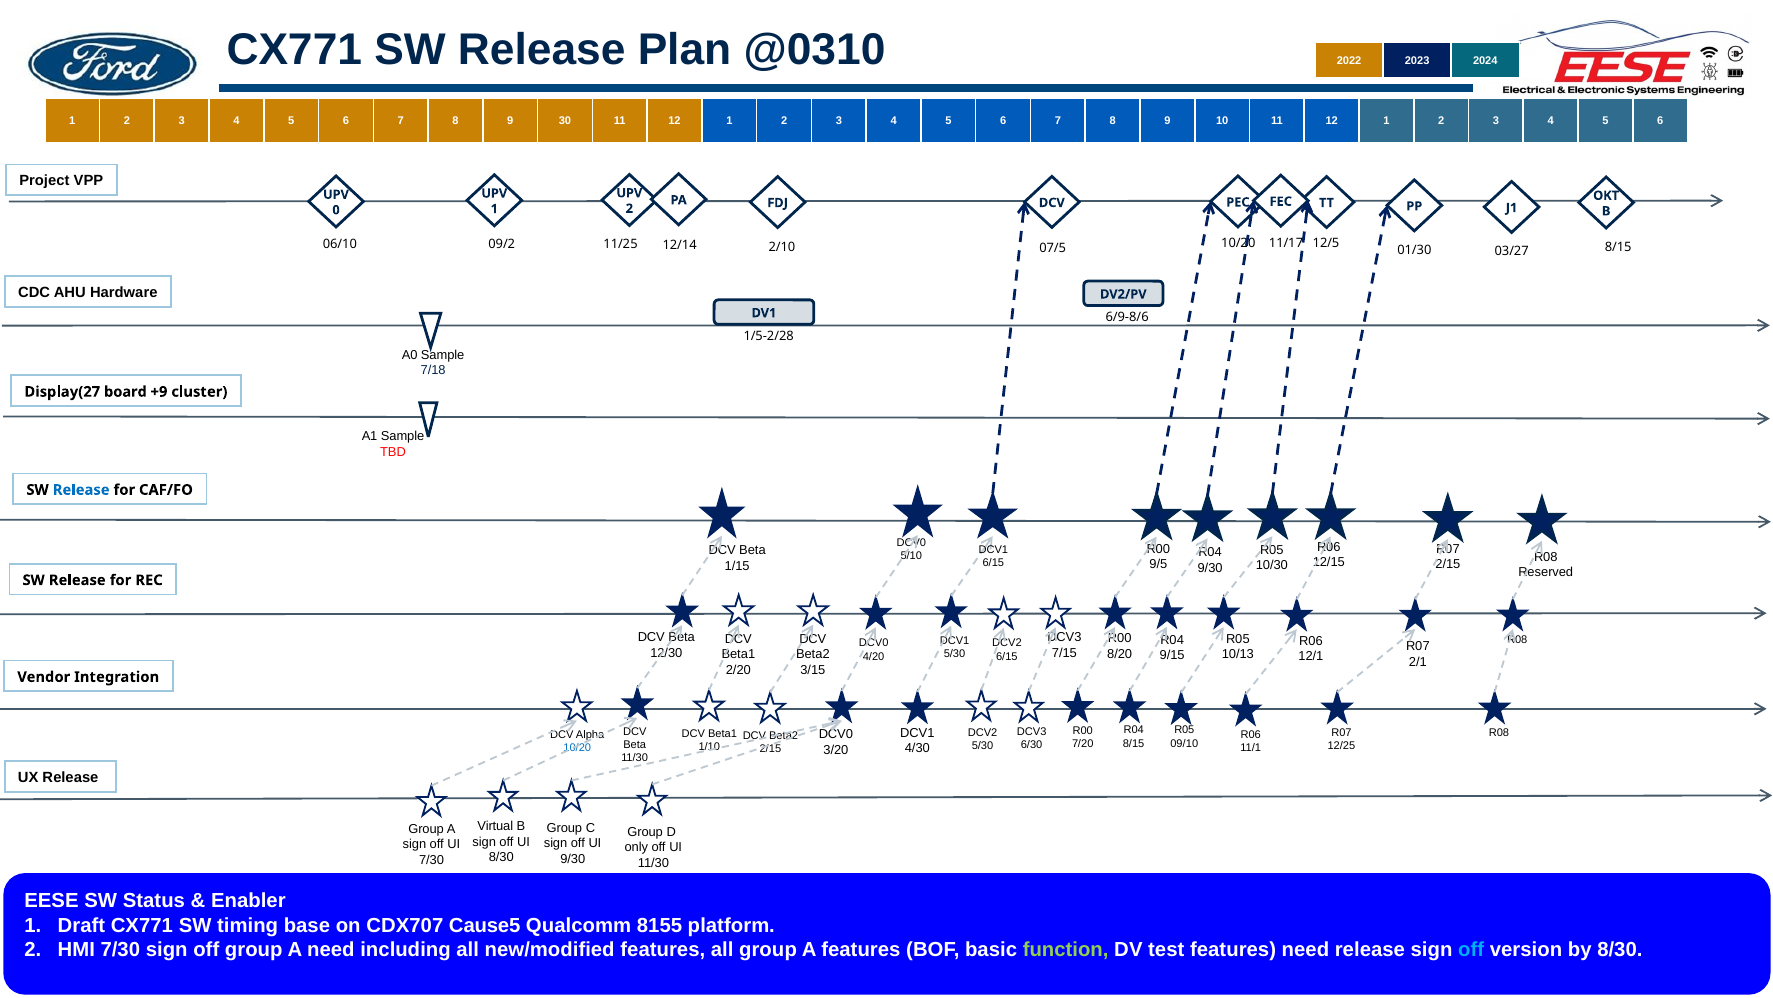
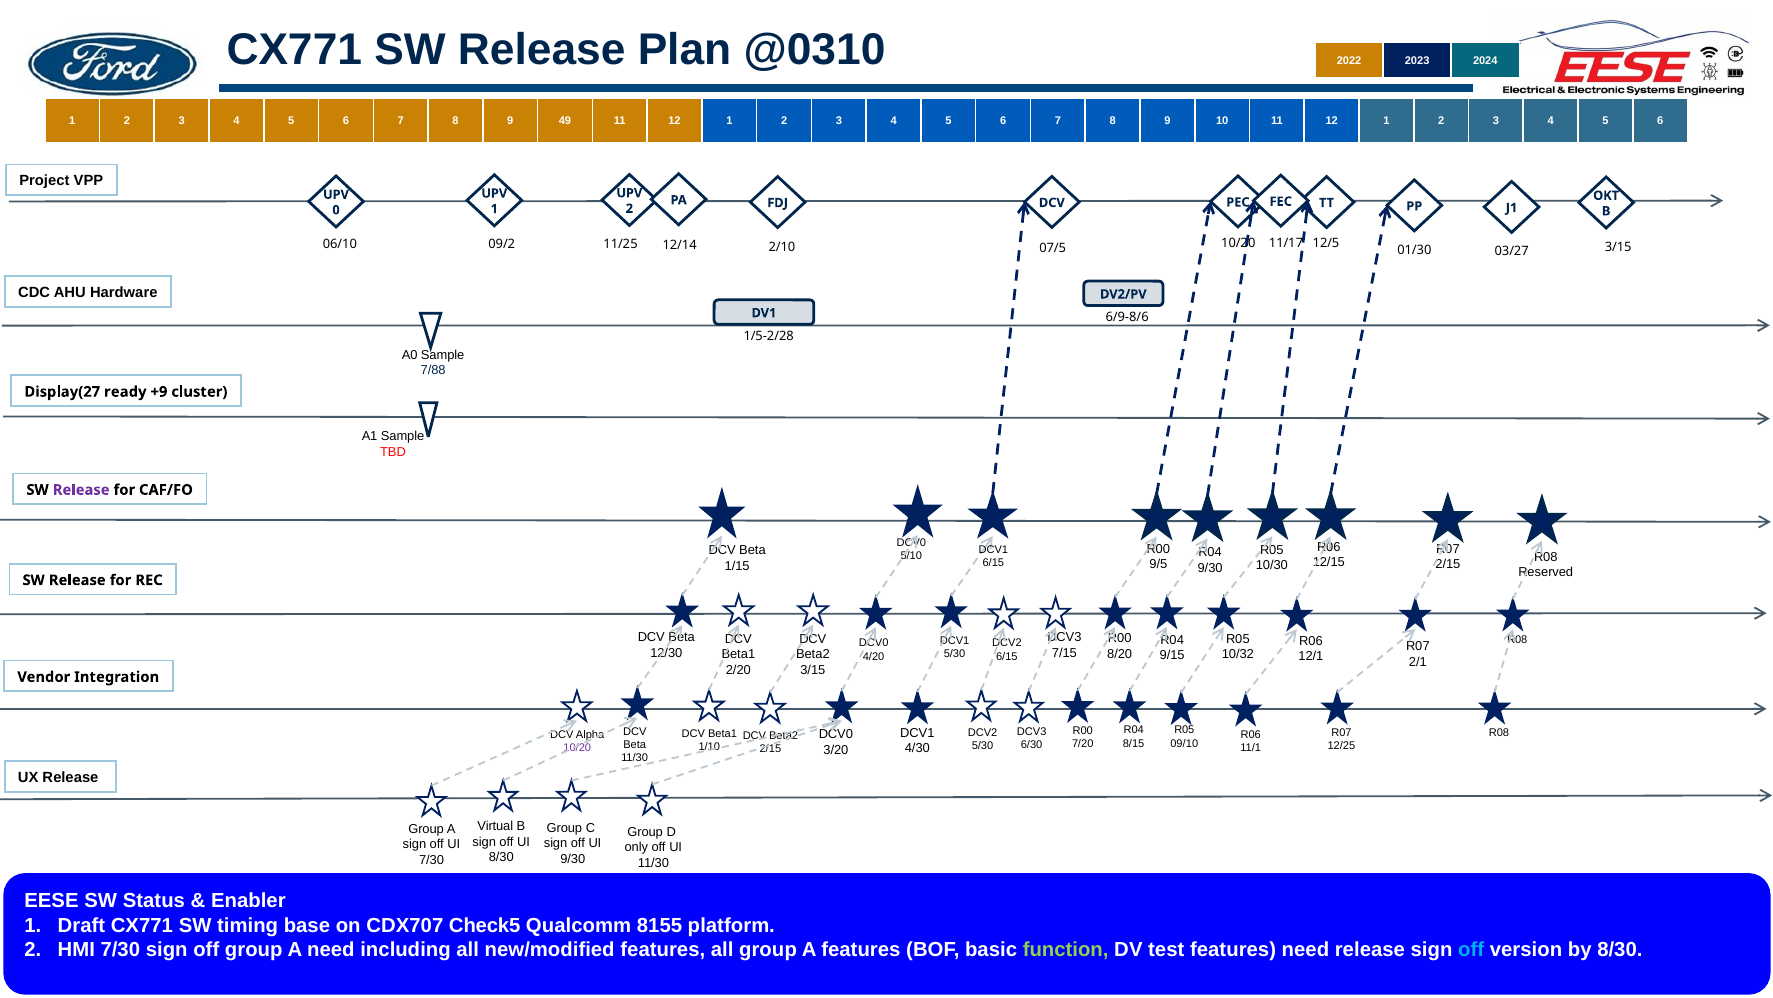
30: 30 -> 49
8/15 at (1618, 247): 8/15 -> 3/15
7/18: 7/18 -> 7/88
board: board -> ready
Release at (81, 490) colour: blue -> purple
10/13: 10/13 -> 10/32
10/20 at (577, 747) colour: blue -> purple
Cause5: Cause5 -> Check5
